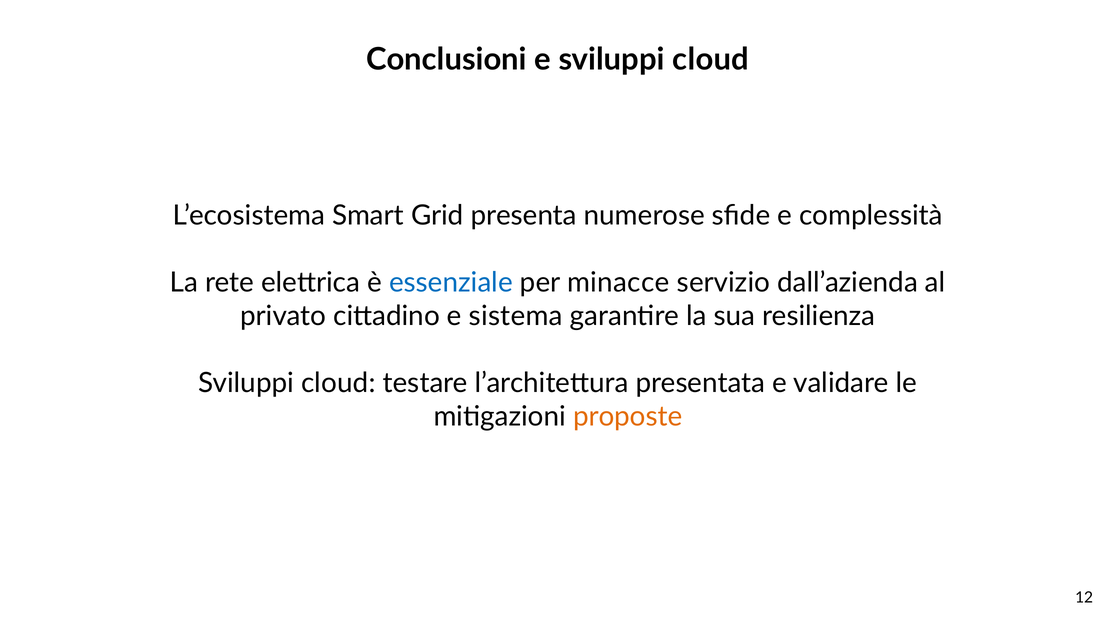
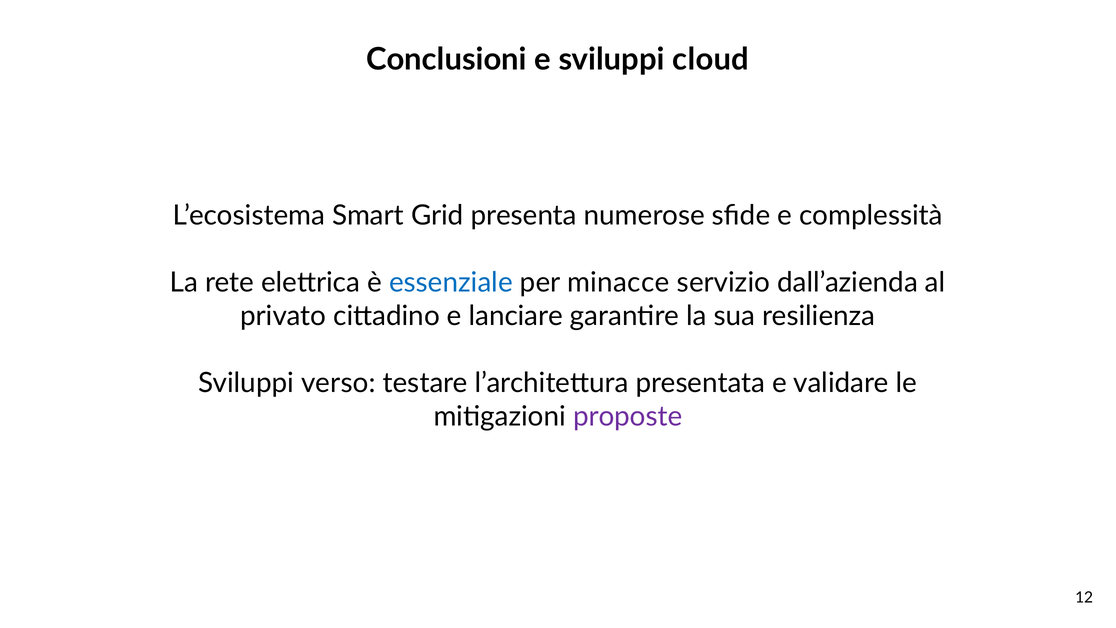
sistema: sistema -> lanciare
cloud at (338, 383): cloud -> verso
proposte colour: orange -> purple
